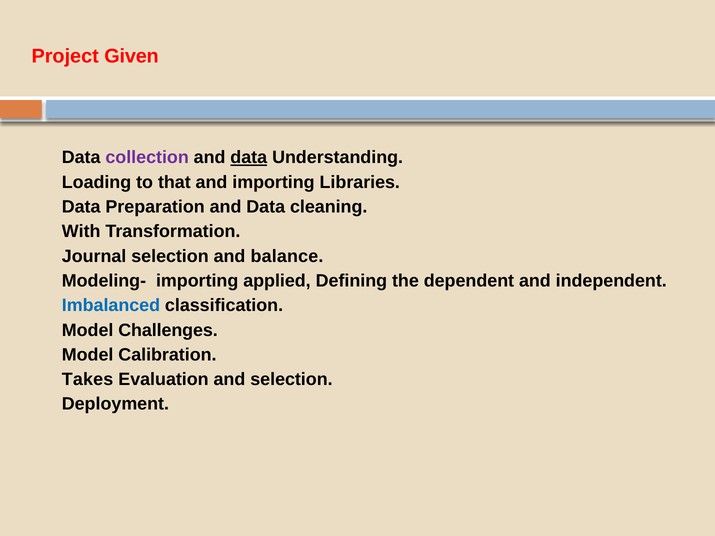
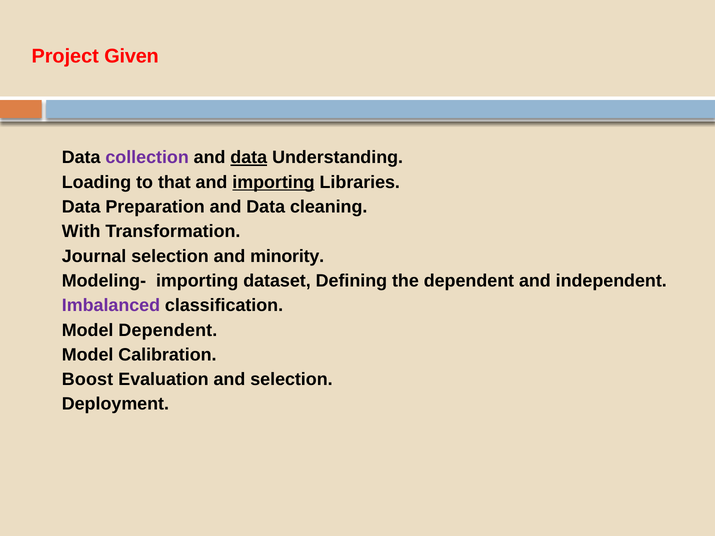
importing at (273, 182) underline: none -> present
balance: balance -> minority
applied: applied -> dataset
Imbalanced colour: blue -> purple
Model Challenges: Challenges -> Dependent
Takes: Takes -> Boost
